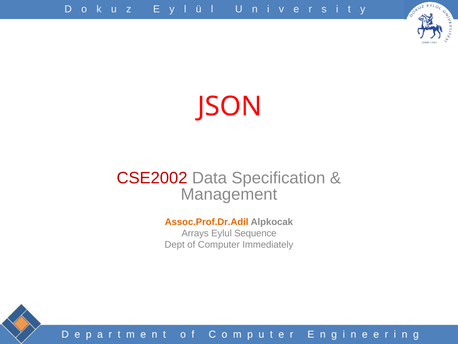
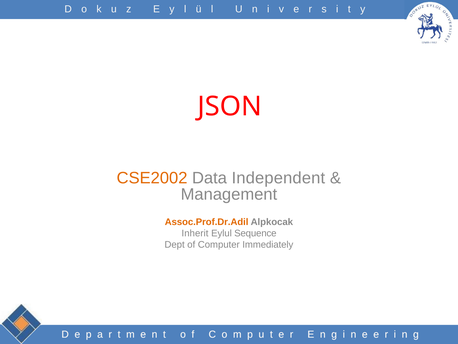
CSE2002 colour: red -> orange
Specification: Specification -> Independent
Arrays: Arrays -> Inherit
